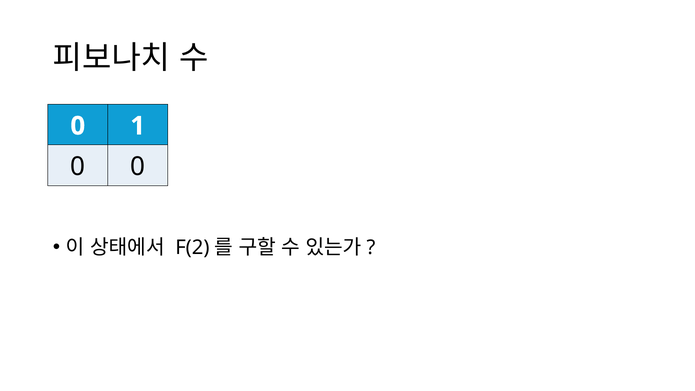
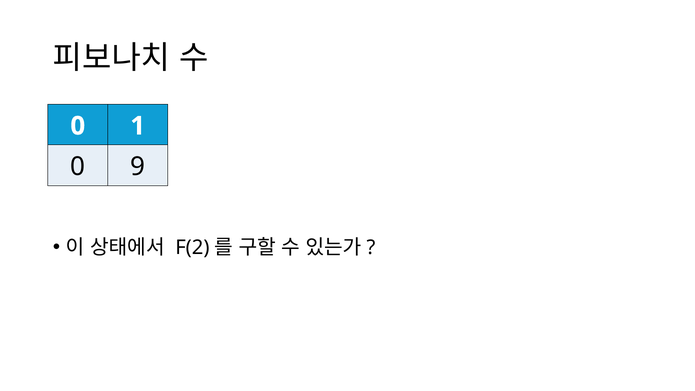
0 0: 0 -> 9
